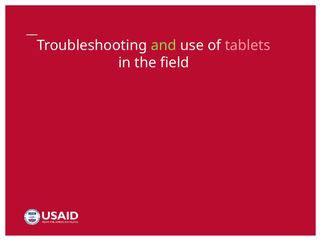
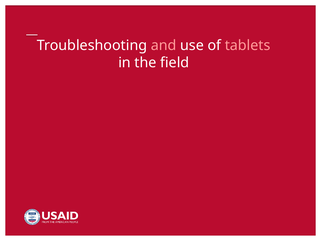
and colour: light green -> pink
